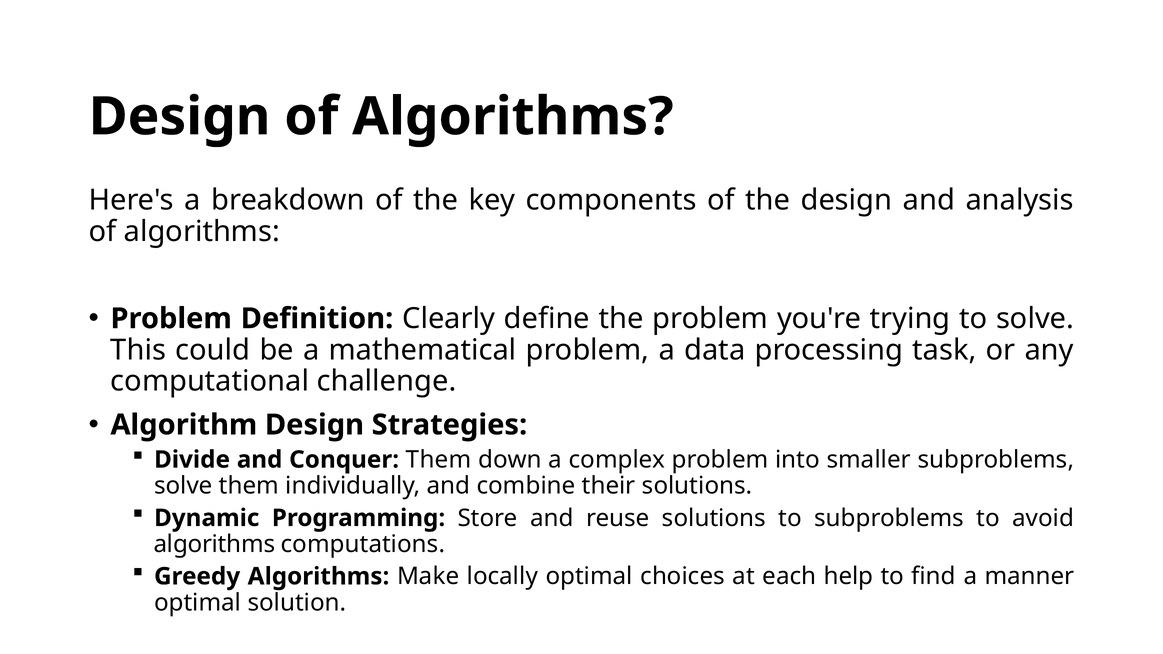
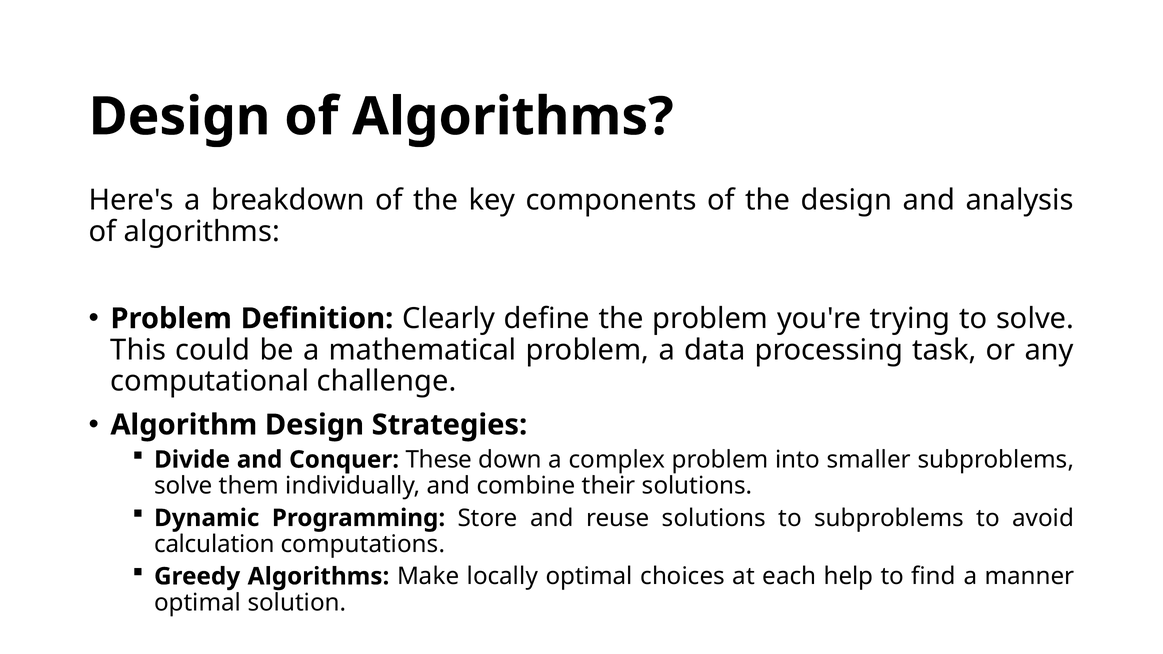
Conquer Them: Them -> These
algorithms at (214, 544): algorithms -> calculation
